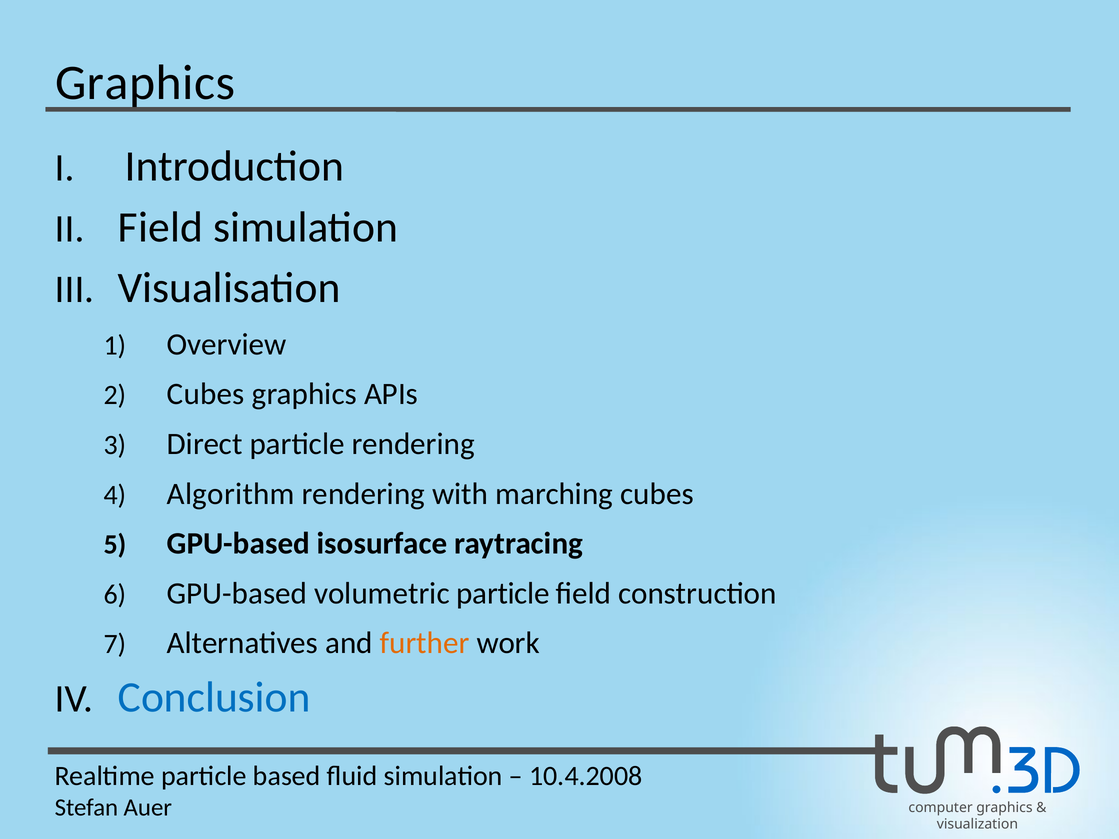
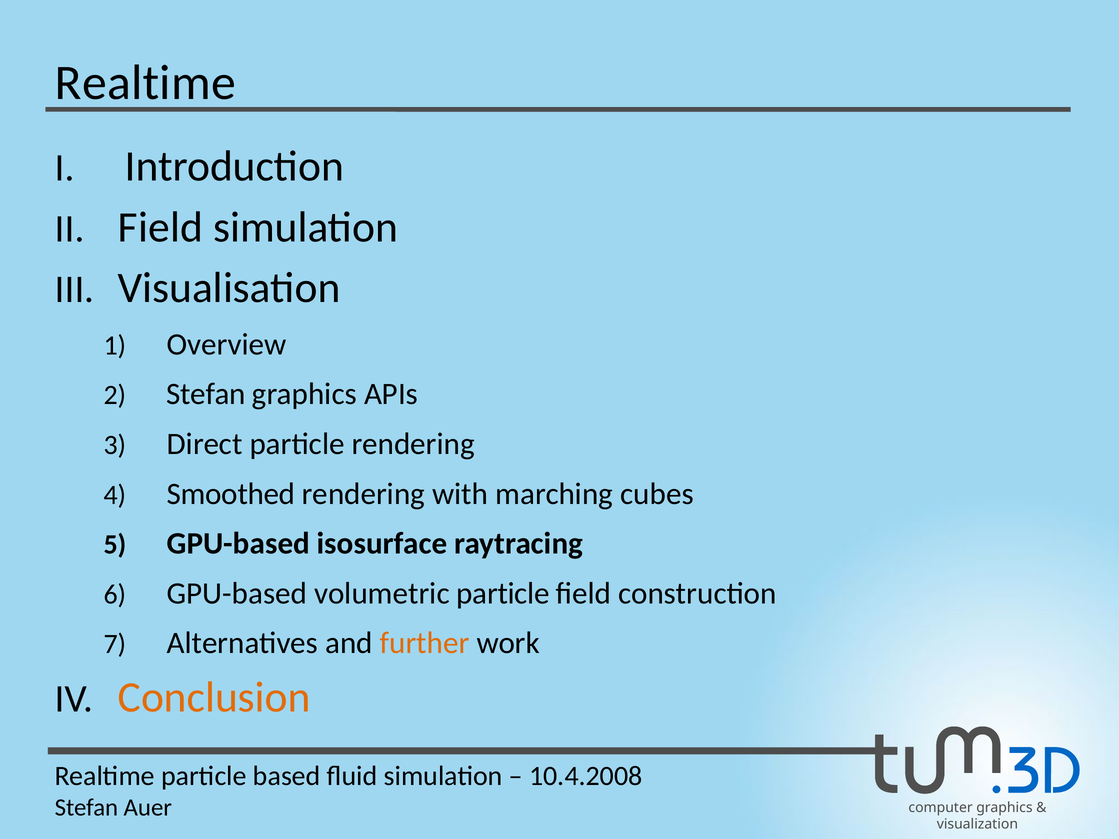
Graphics at (145, 83): Graphics -> Realtime
Cubes at (206, 394): Cubes -> Stefan
Algorithm: Algorithm -> Smoothed
Conclusion colour: blue -> orange
